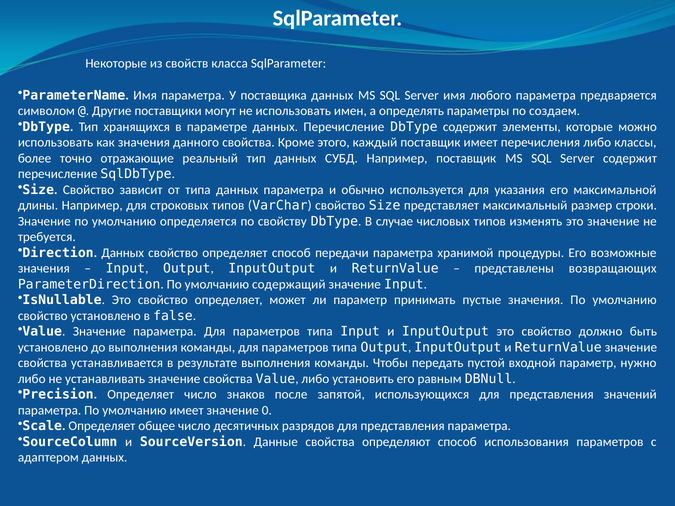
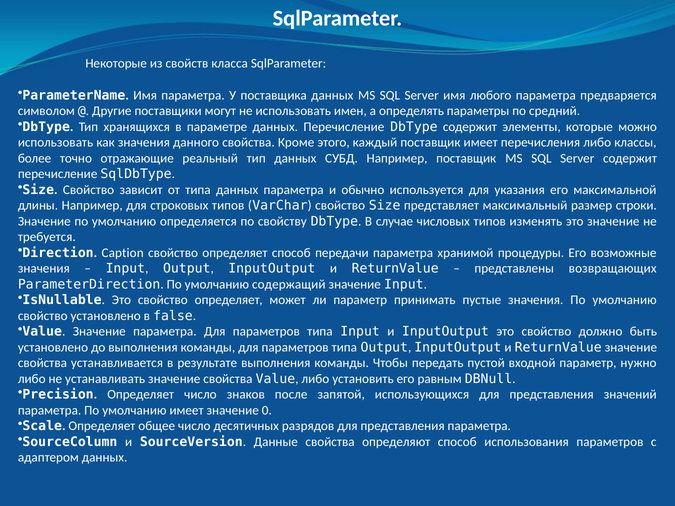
создаем: создаем -> средний
Direction Данных: Данных -> Caption
